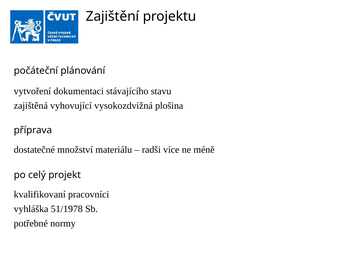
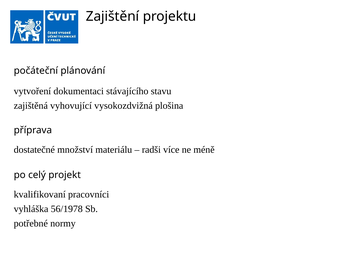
51/1978: 51/1978 -> 56/1978
